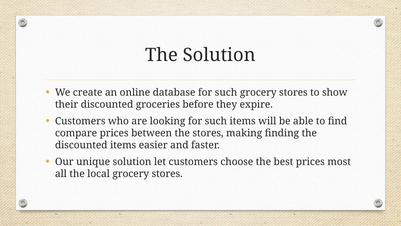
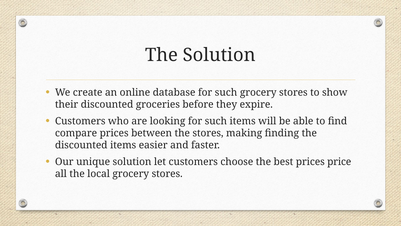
most: most -> price
